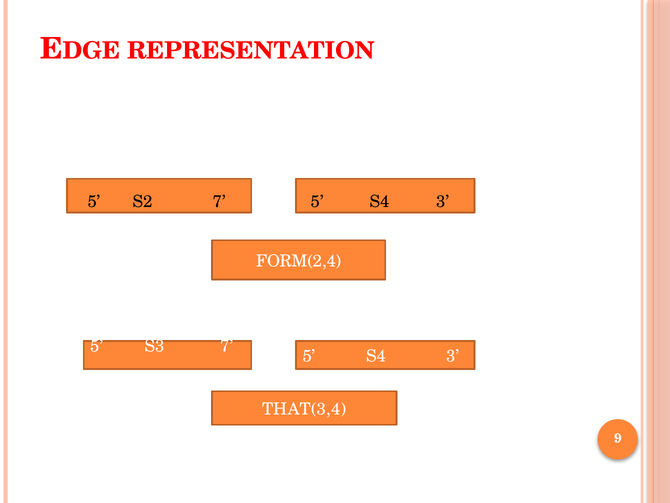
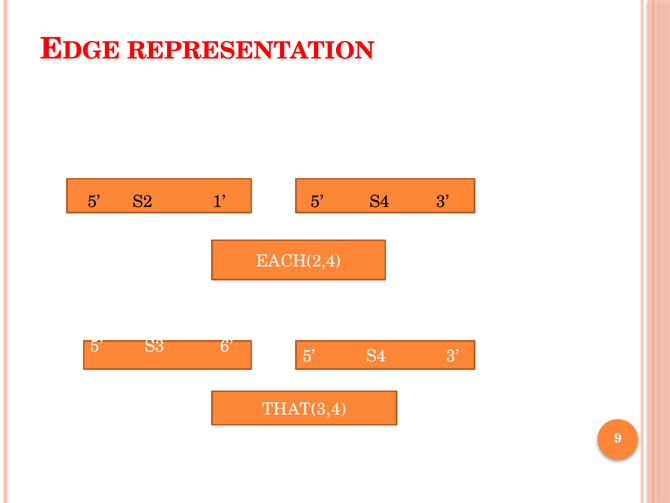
S2 7: 7 -> 1
FORM(2,4: FORM(2,4 -> EACH(2,4
S3 7: 7 -> 6
